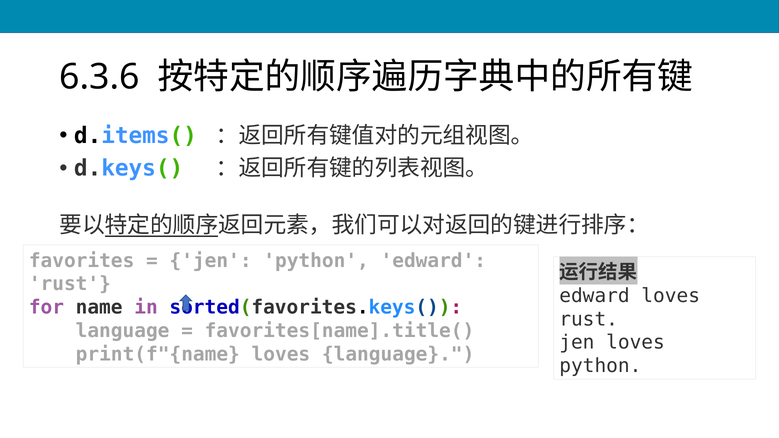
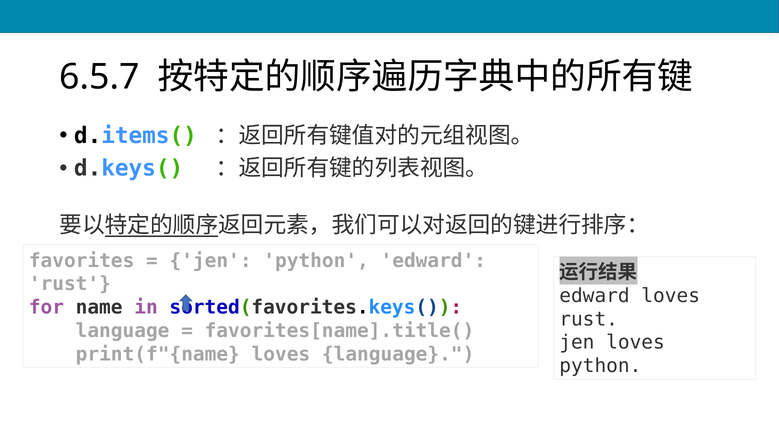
6.3.6: 6.3.6 -> 6.5.7
